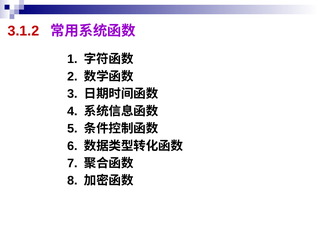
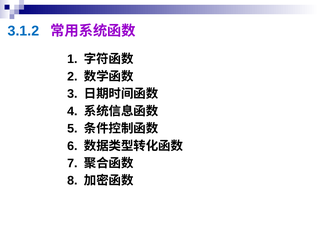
3.1.2 colour: red -> blue
